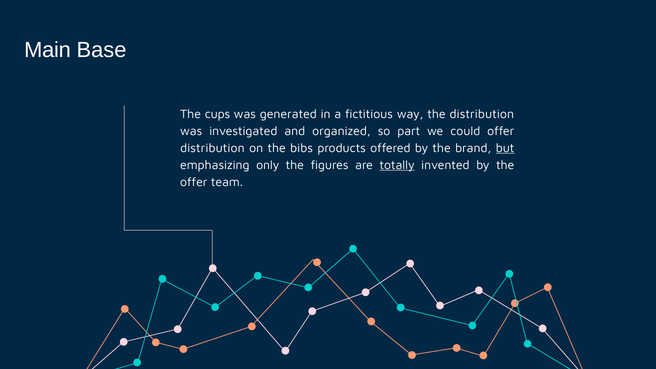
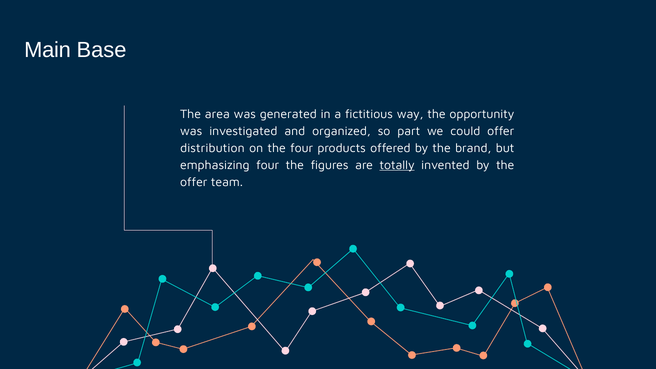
cups: cups -> area
the distribution: distribution -> opportunity
the bibs: bibs -> four
but underline: present -> none
emphasizing only: only -> four
